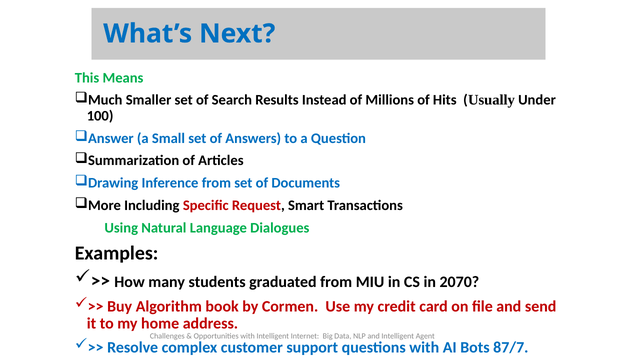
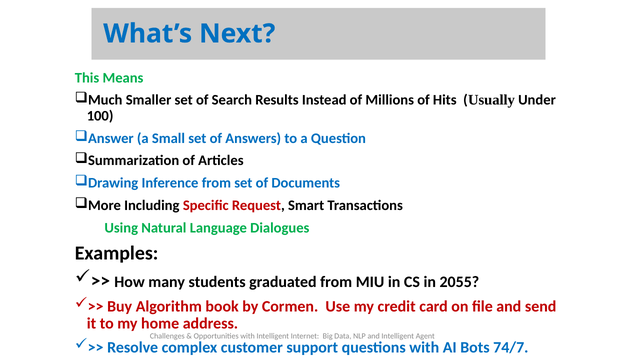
2070: 2070 -> 2055
87/7: 87/7 -> 74/7
